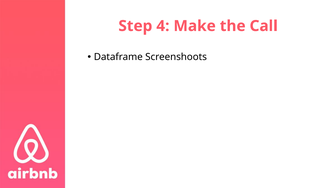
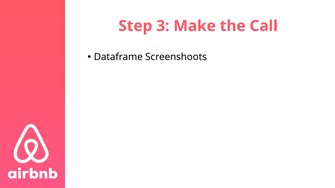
4: 4 -> 3
